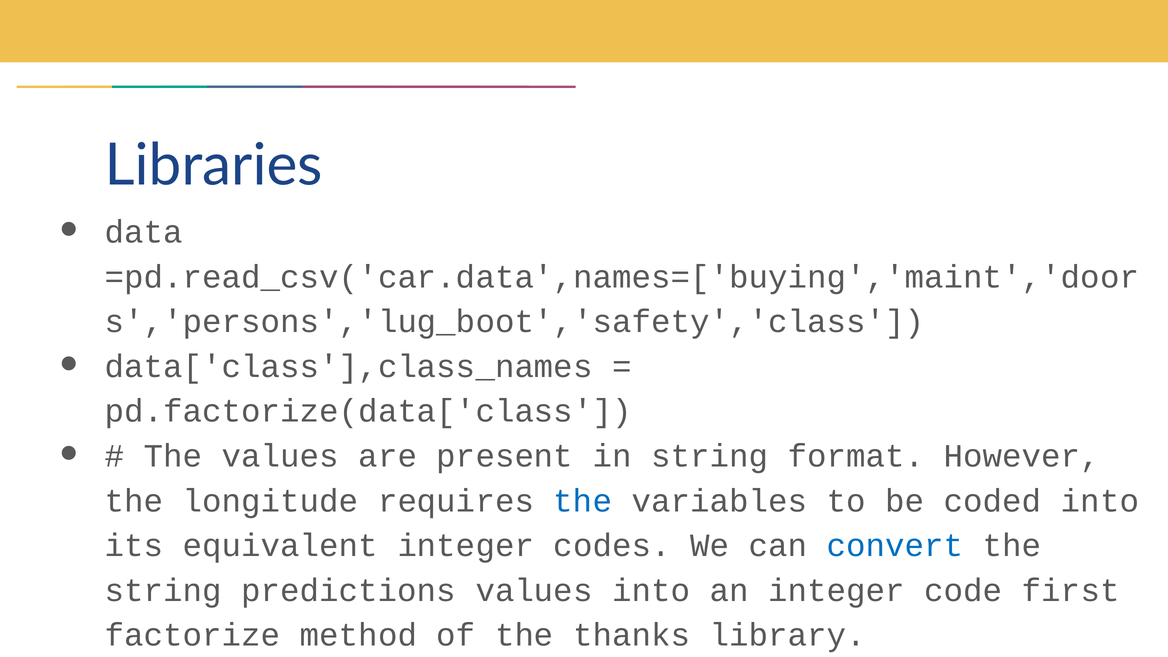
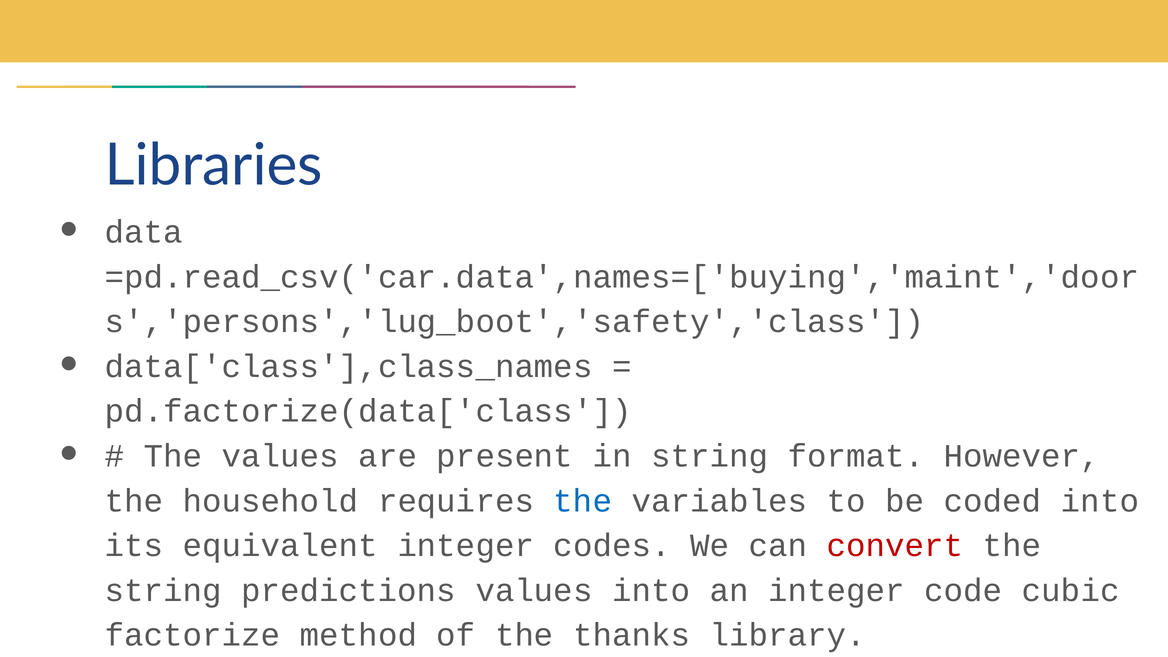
longitude: longitude -> household
convert colour: blue -> red
first: first -> cubic
